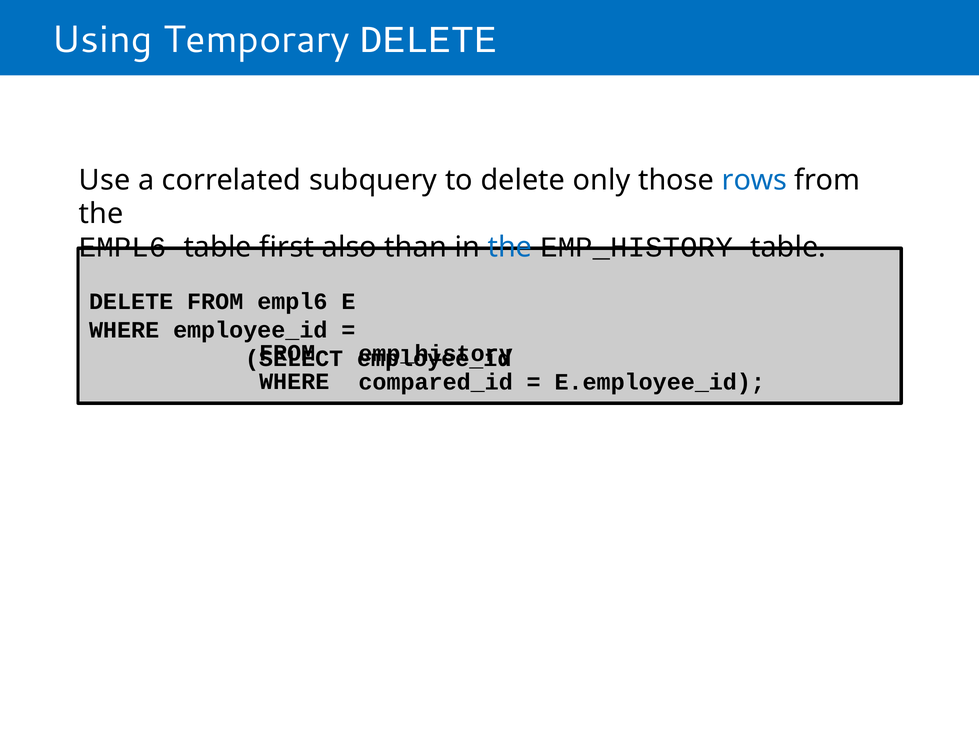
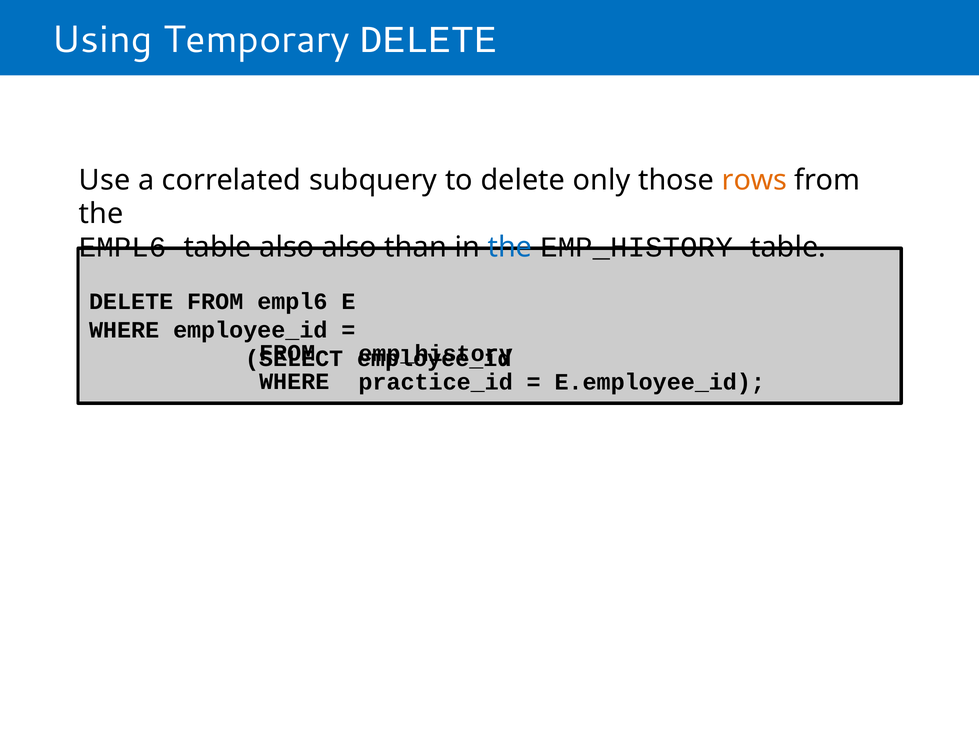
rows colour: blue -> orange
table first: first -> also
compared_id: compared_id -> practice_id
